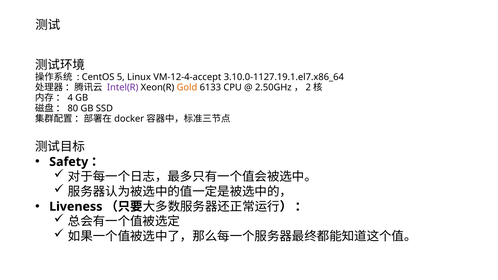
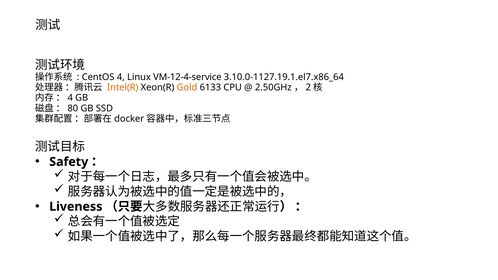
5: 5 -> 4
VM-12-4-accept: VM-12-4-accept -> VM-12-4-service
Intel(R colour: purple -> orange
